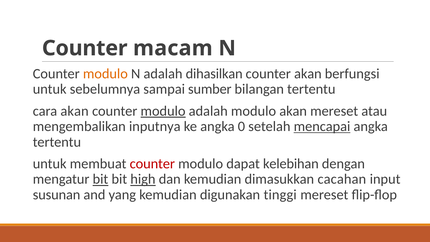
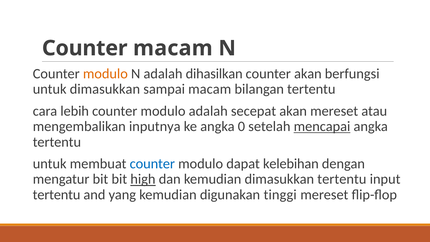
untuk sebelumnya: sebelumnya -> dimasukkan
sampai sumber: sumber -> macam
cara akan: akan -> lebih
modulo at (163, 111) underline: present -> none
adalah modulo: modulo -> secepat
counter at (152, 164) colour: red -> blue
bit at (100, 179) underline: present -> none
dimasukkan cacahan: cacahan -> tertentu
susunan at (57, 195): susunan -> tertentu
